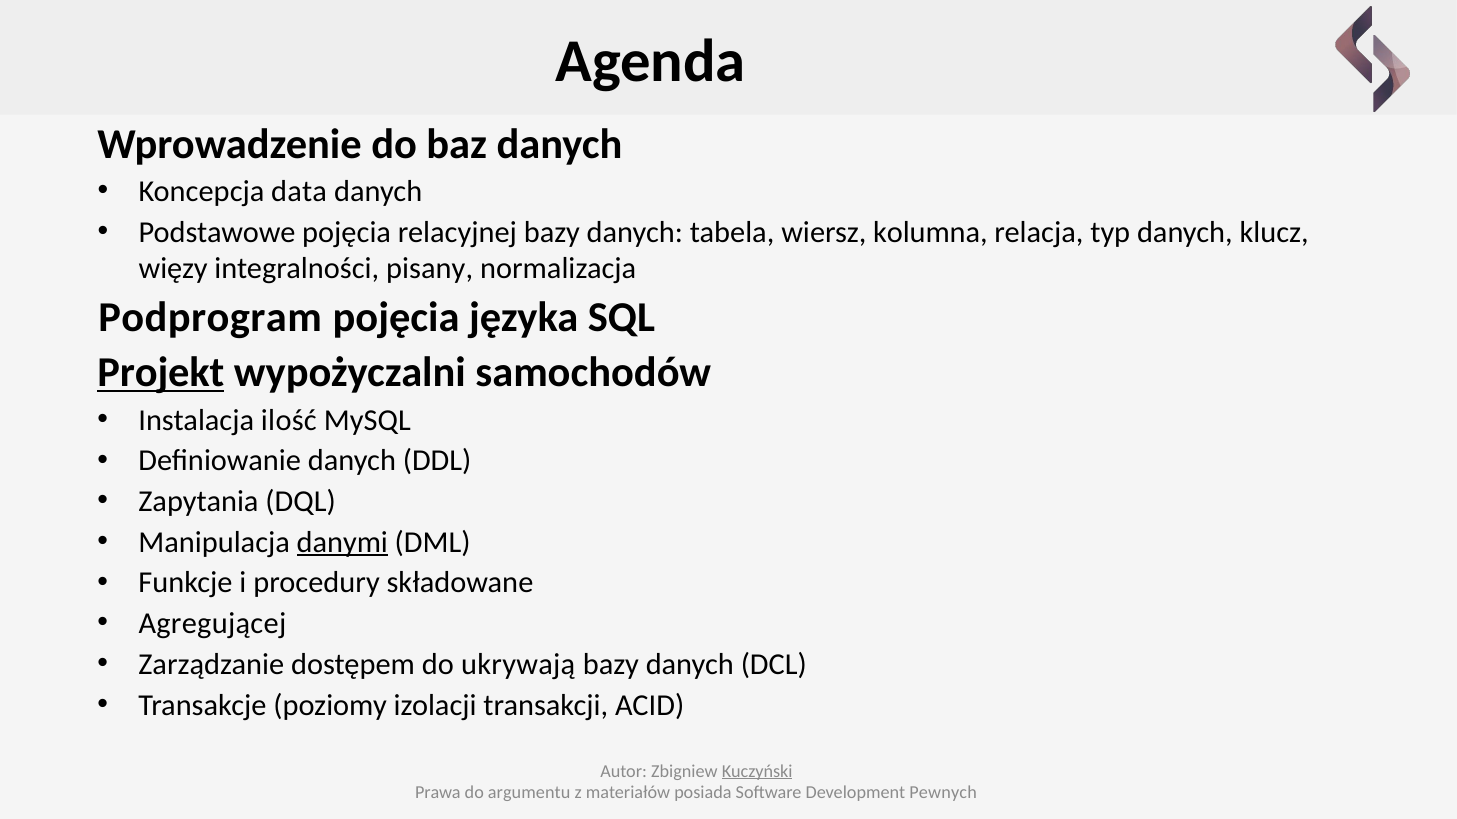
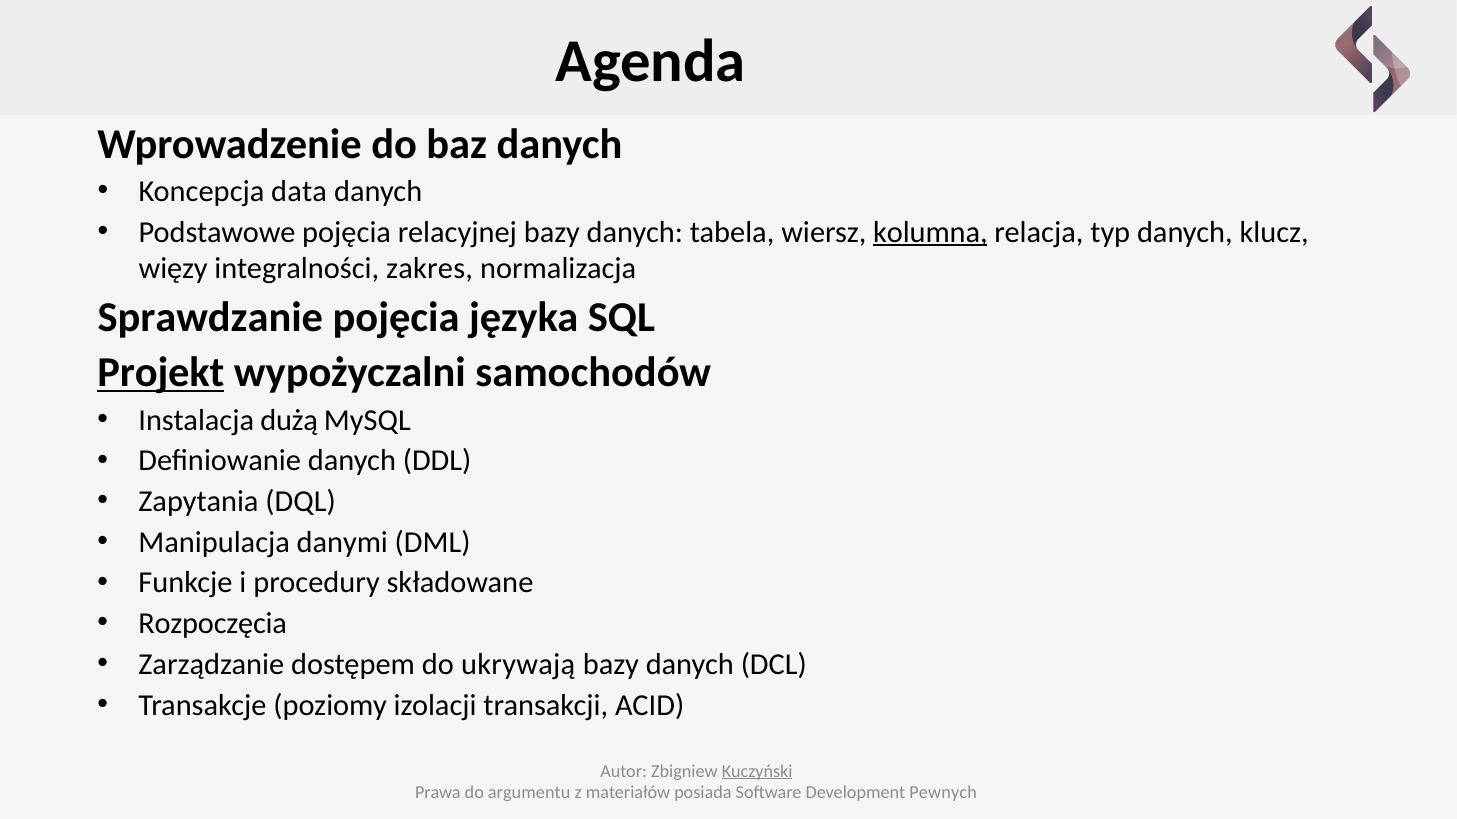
kolumna underline: none -> present
pisany: pisany -> zakres
Podprogram: Podprogram -> Sprawdzanie
ilość: ilość -> dużą
danymi underline: present -> none
Agregującej: Agregującej -> Rozpoczęcia
